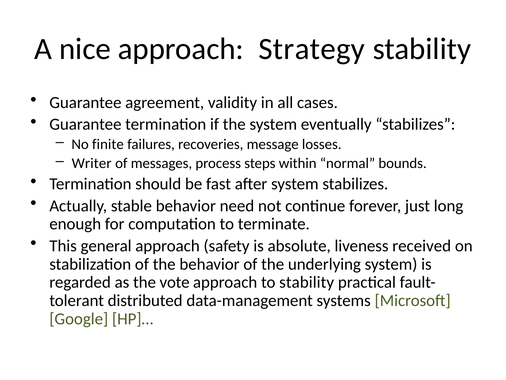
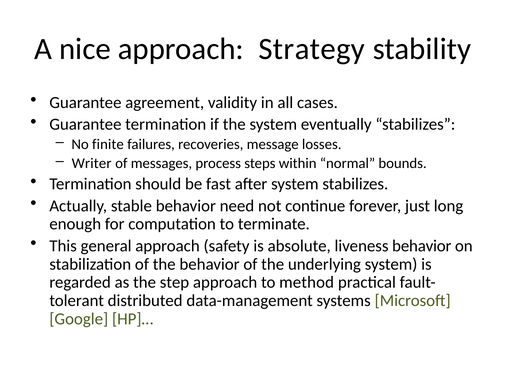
liveness received: received -> behavior
vote: vote -> step
to stability: stability -> method
